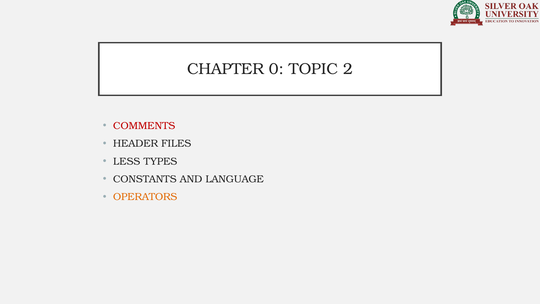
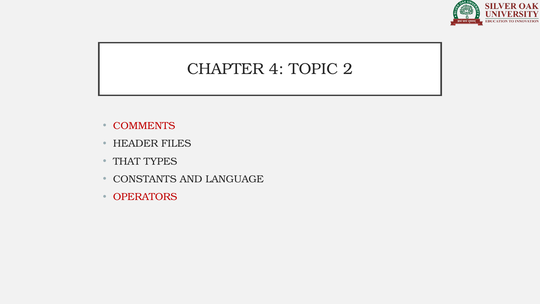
0: 0 -> 4
LESS: LESS -> THAT
OPERATORS colour: orange -> red
